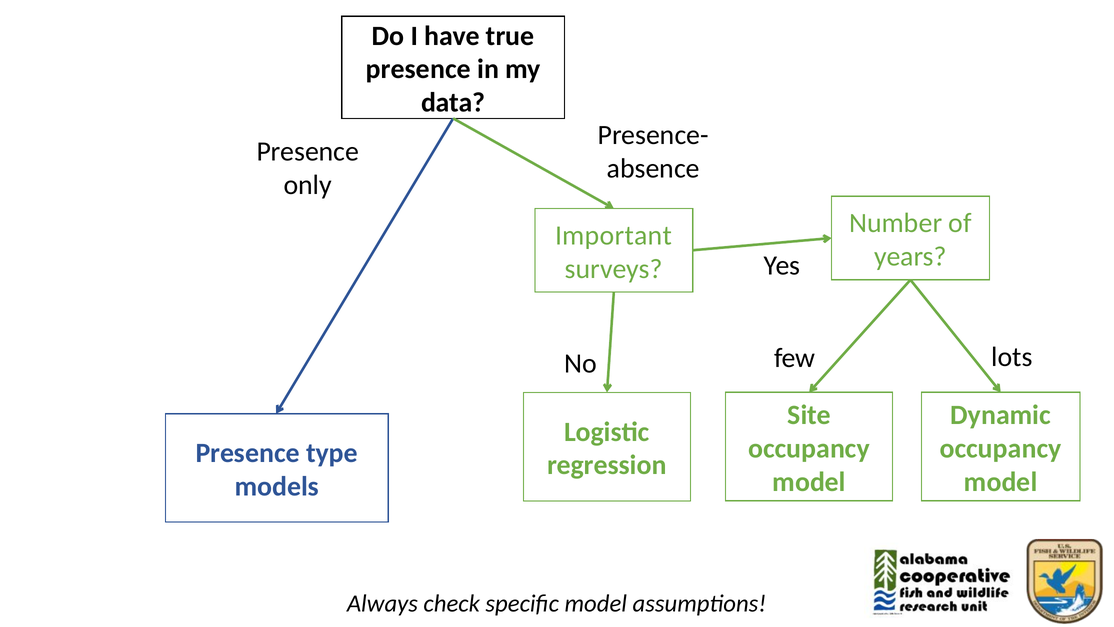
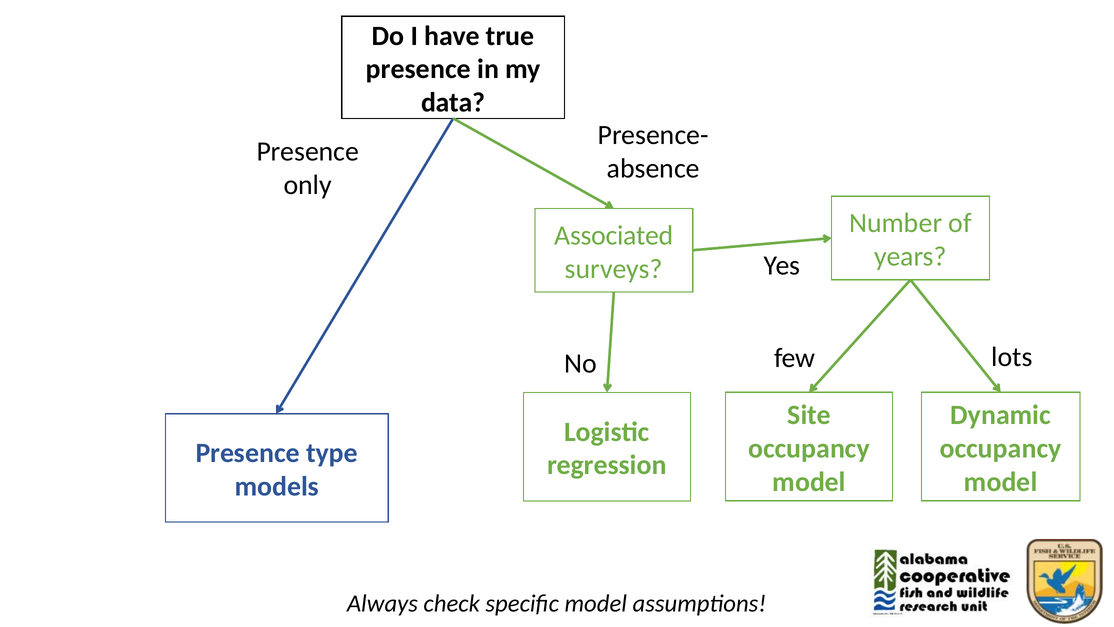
Important: Important -> Associated
